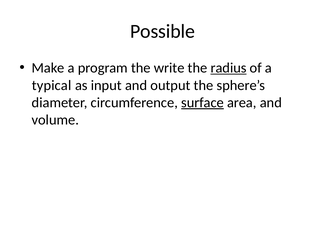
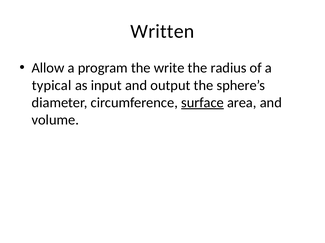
Possible: Possible -> Written
Make: Make -> Allow
radius underline: present -> none
